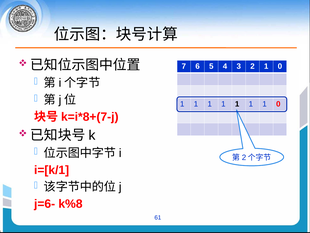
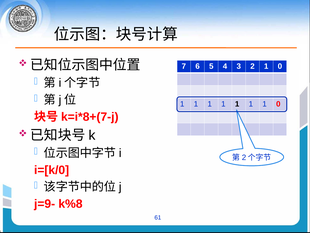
i=[k/1: i=[k/1 -> i=[k/0
j=6-: j=6- -> j=9-
